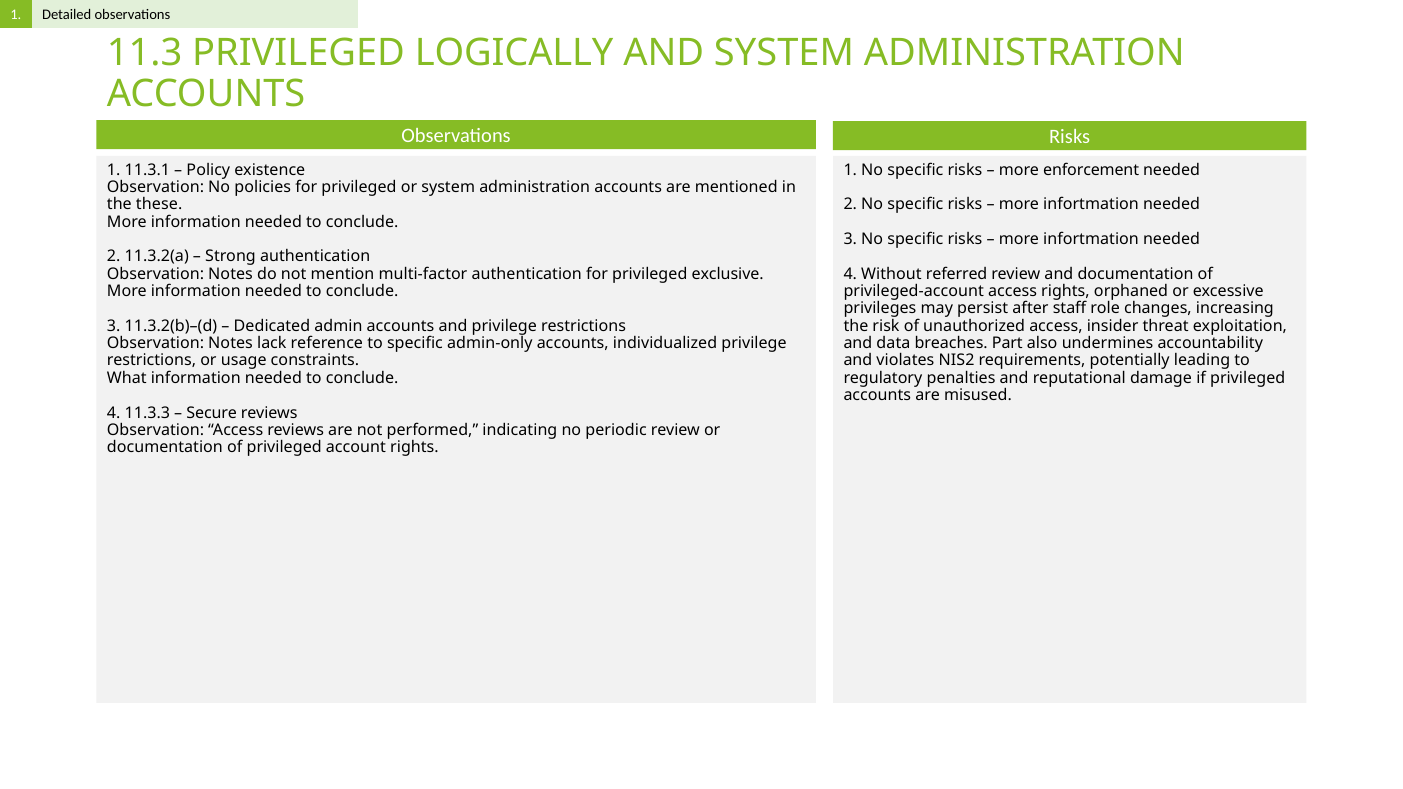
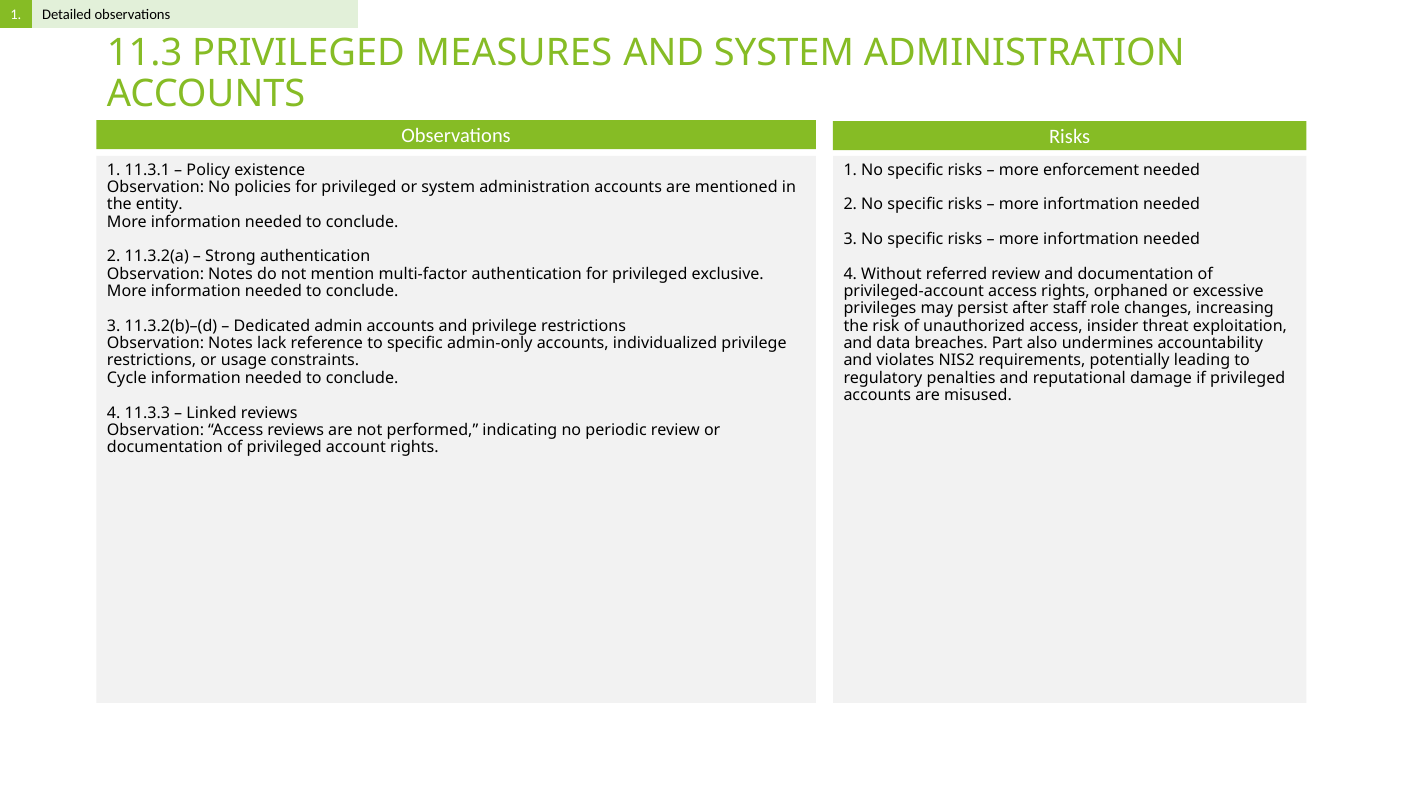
LOGICALLY: LOGICALLY -> MEASURES
these: these -> entity
What: What -> Cycle
Secure: Secure -> Linked
